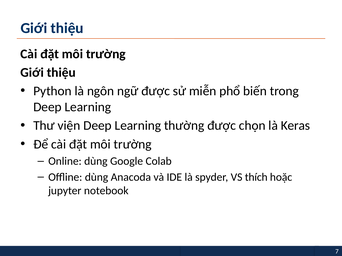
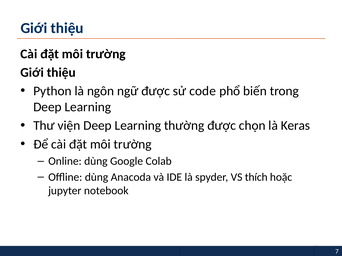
miễn: miễn -> code
